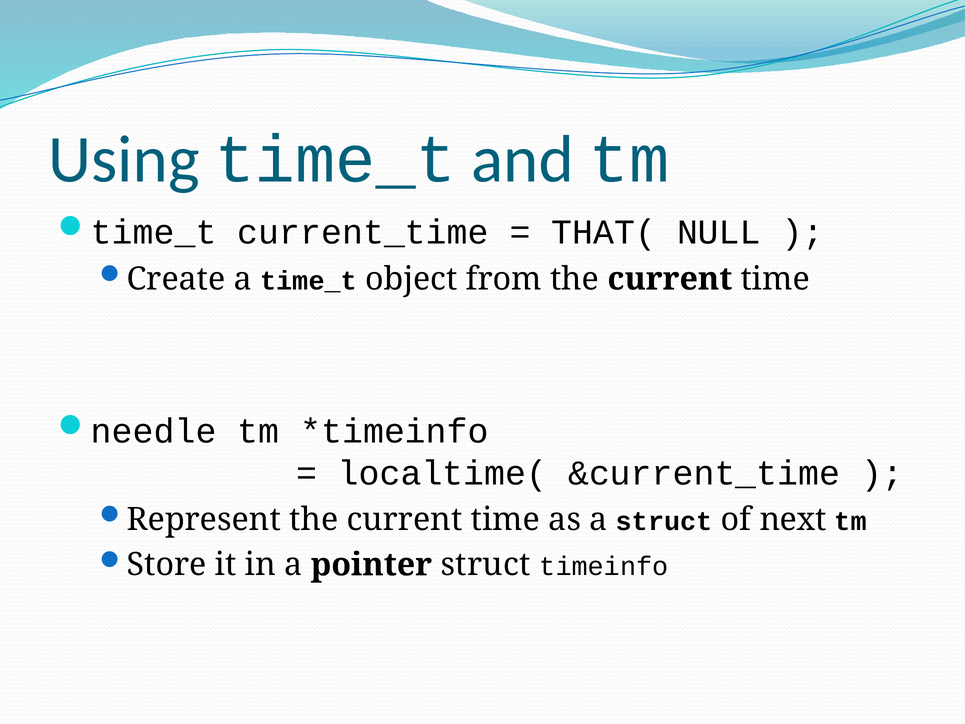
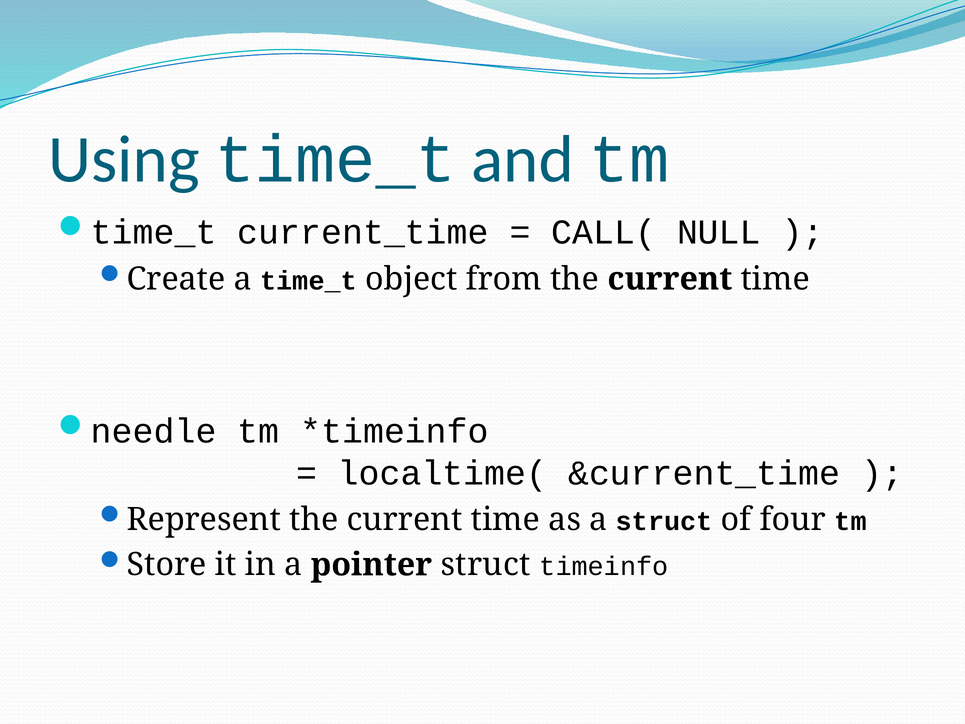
THAT(: THAT( -> CALL(
next: next -> four
